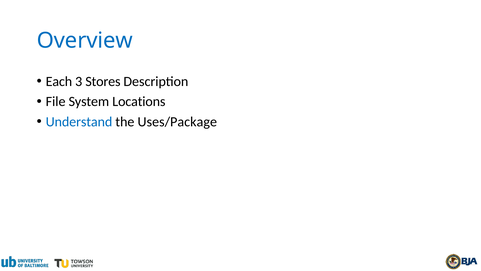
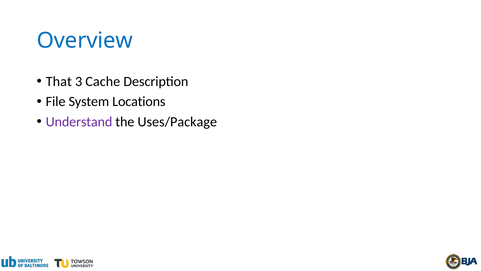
Each: Each -> That
Stores: Stores -> Cache
Understand colour: blue -> purple
